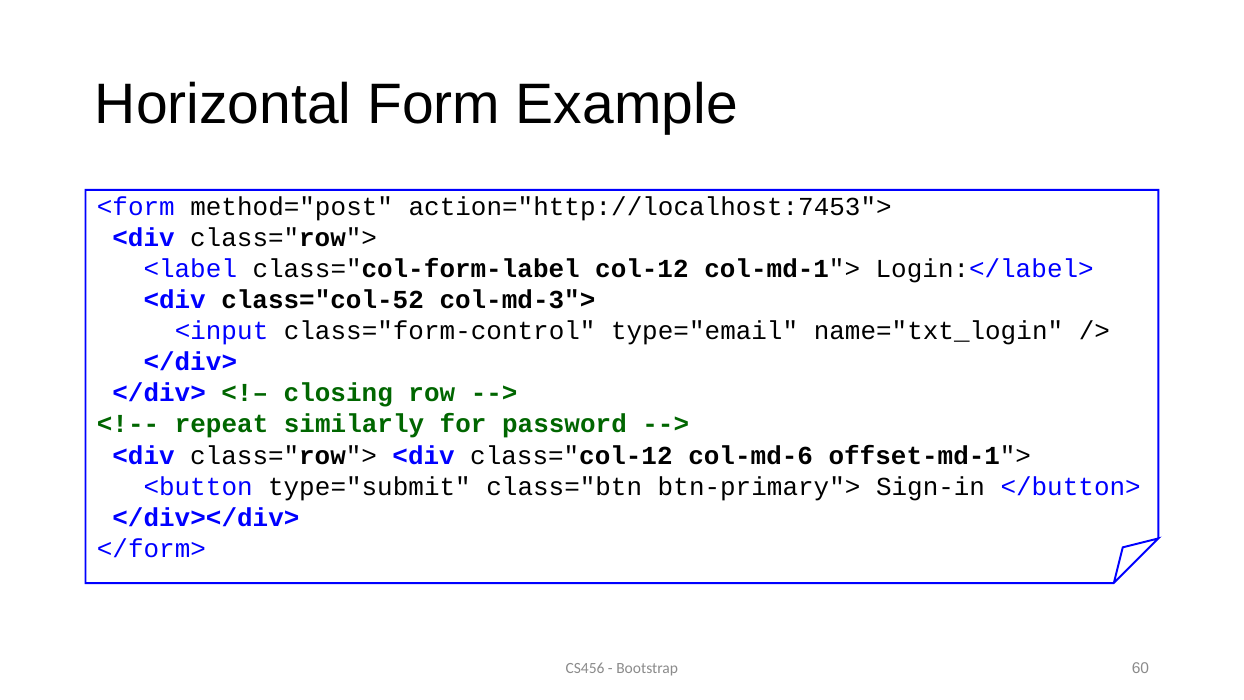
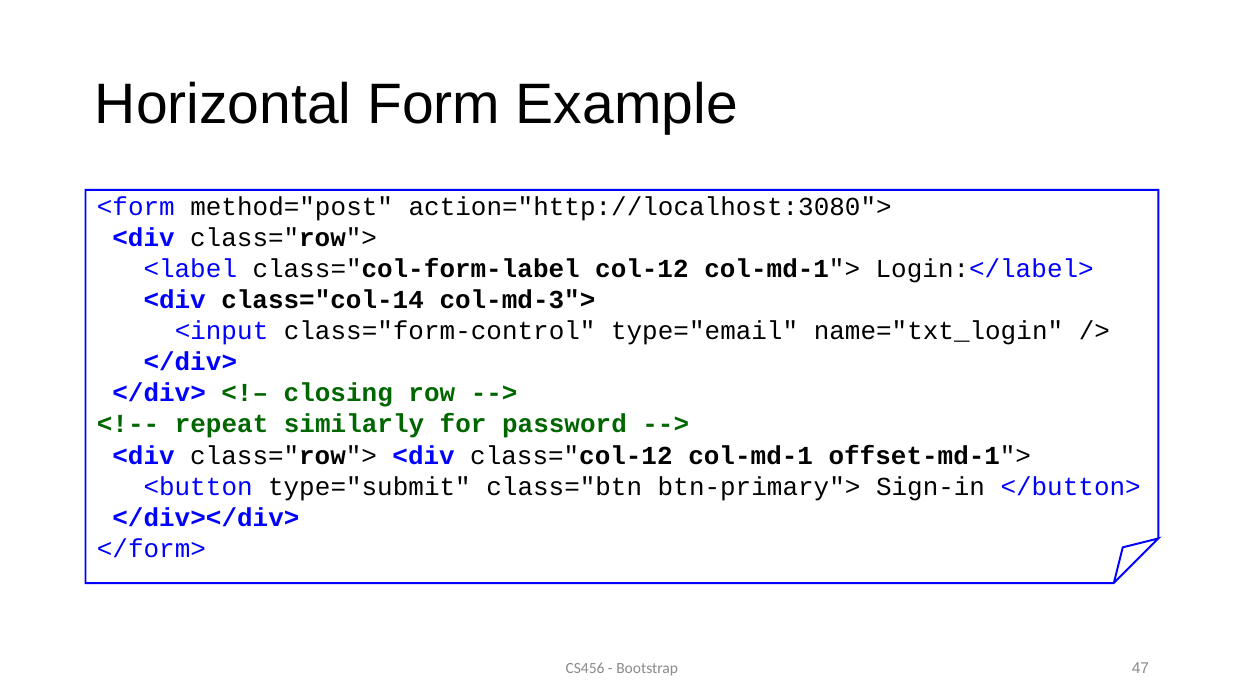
action="http://localhost:7453">: action="http://localhost:7453"> -> action="http://localhost:3080">
class="col-52: class="col-52 -> class="col-14
col-md-6: col-md-6 -> col-md-1
60: 60 -> 47
